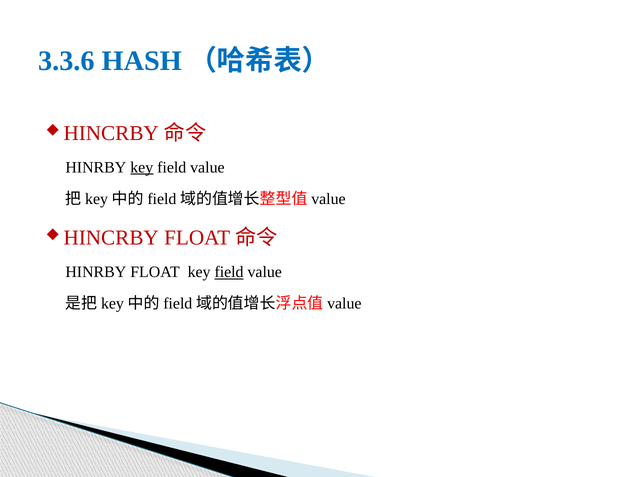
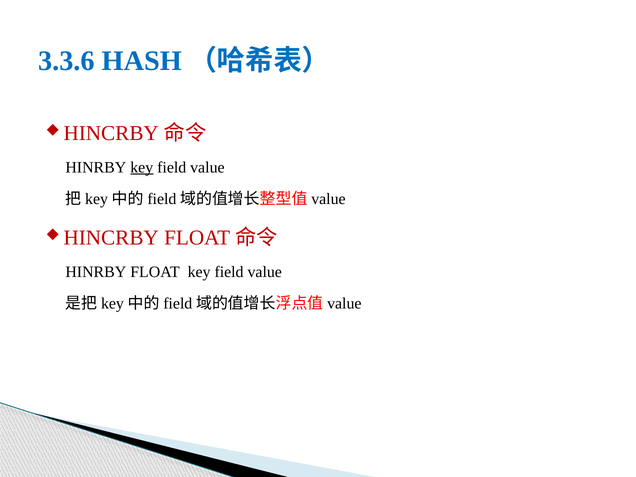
field at (229, 272) underline: present -> none
